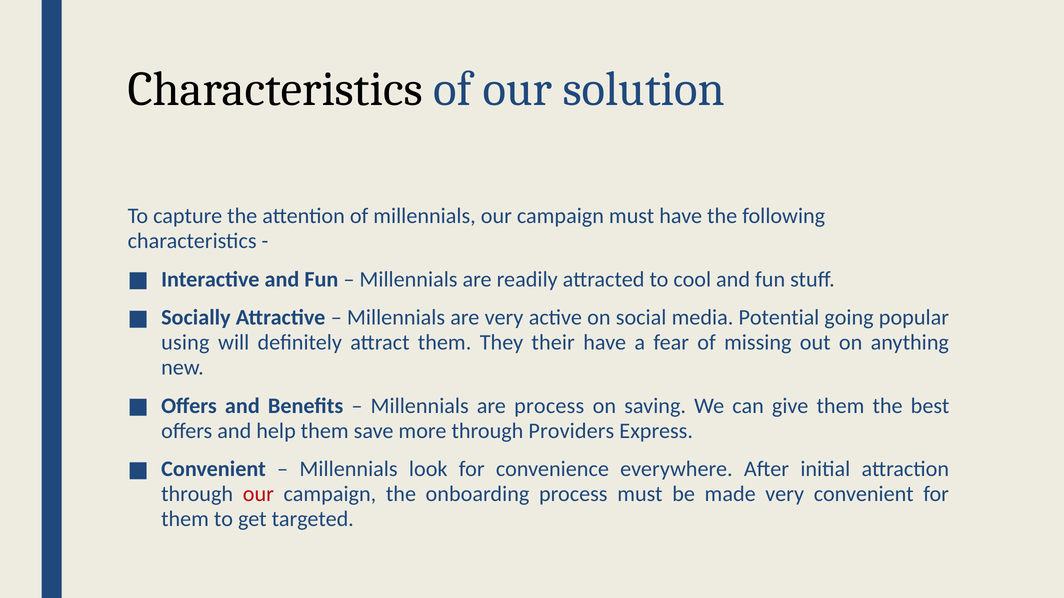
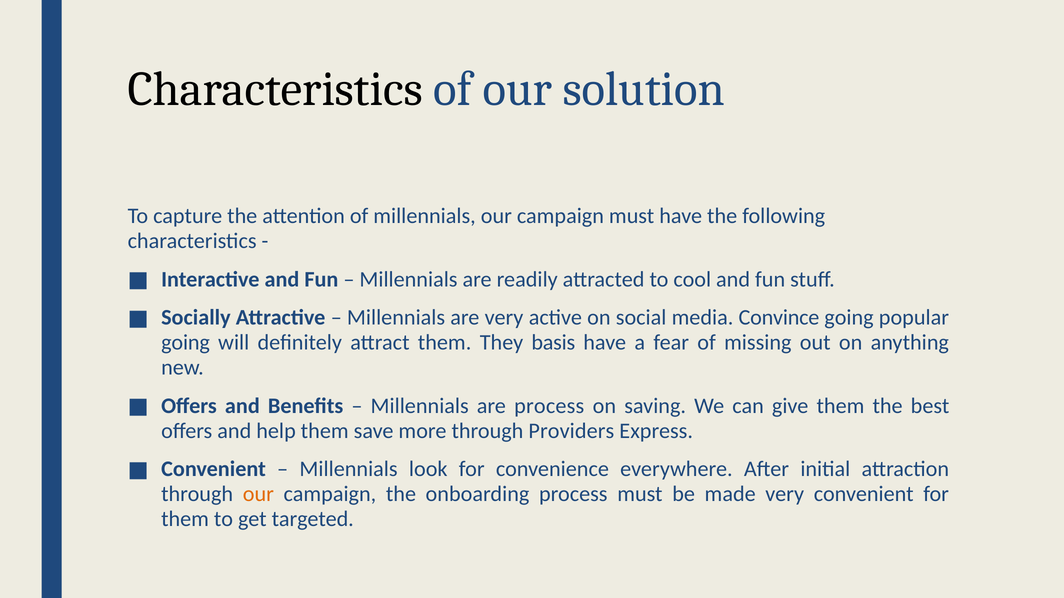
Potential: Potential -> Convince
using at (185, 343): using -> going
their: their -> basis
our at (258, 495) colour: red -> orange
